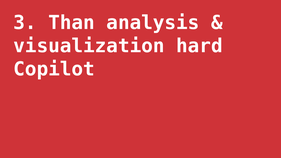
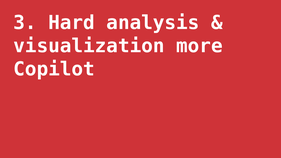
Than: Than -> Hard
hard: hard -> more
